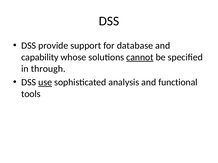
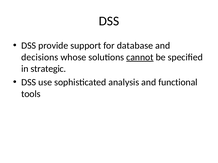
capability: capability -> decisions
through: through -> strategic
use underline: present -> none
